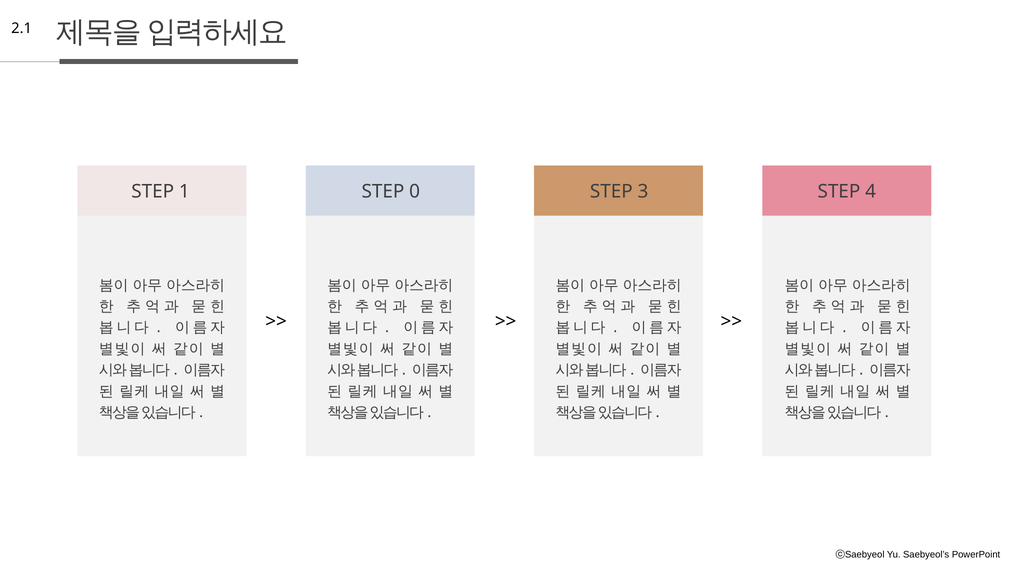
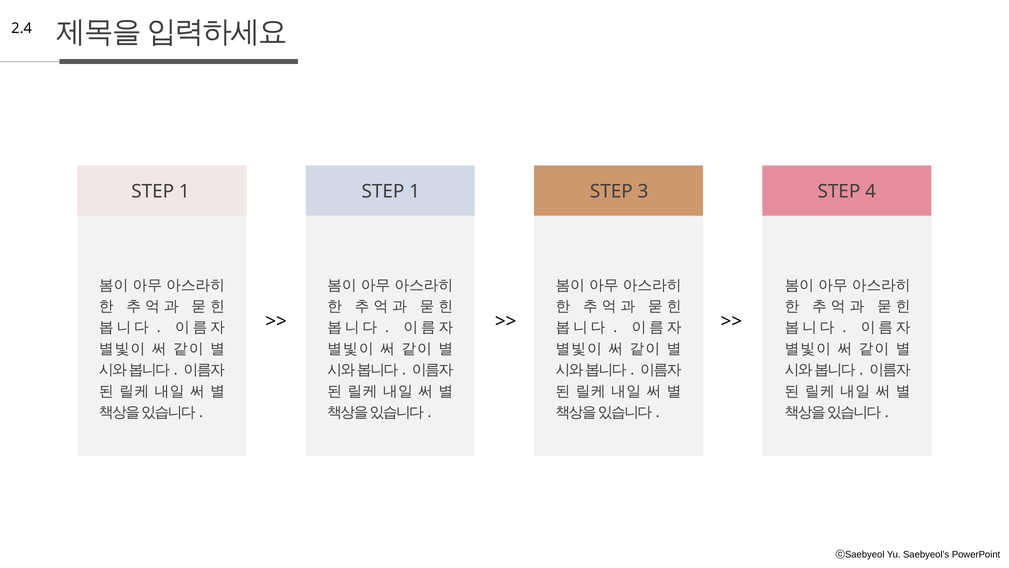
2.1: 2.1 -> 2.4
1 STEP 0: 0 -> 1
